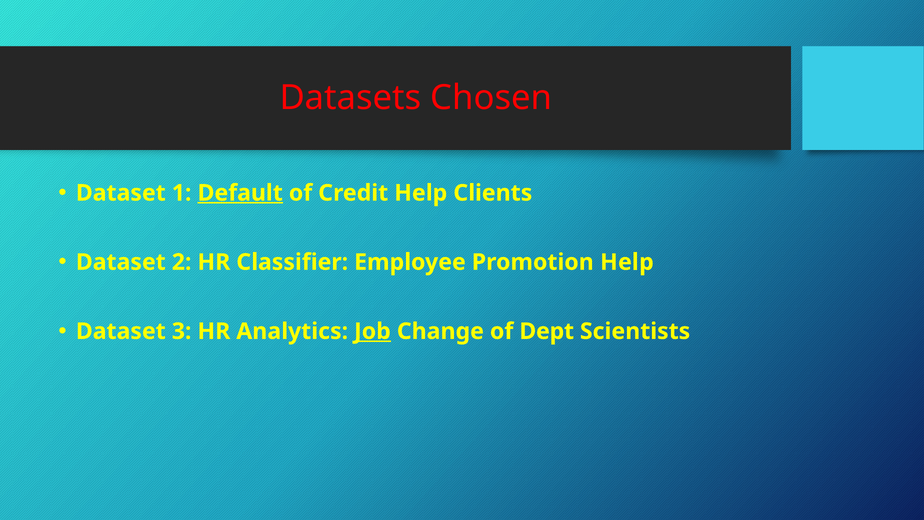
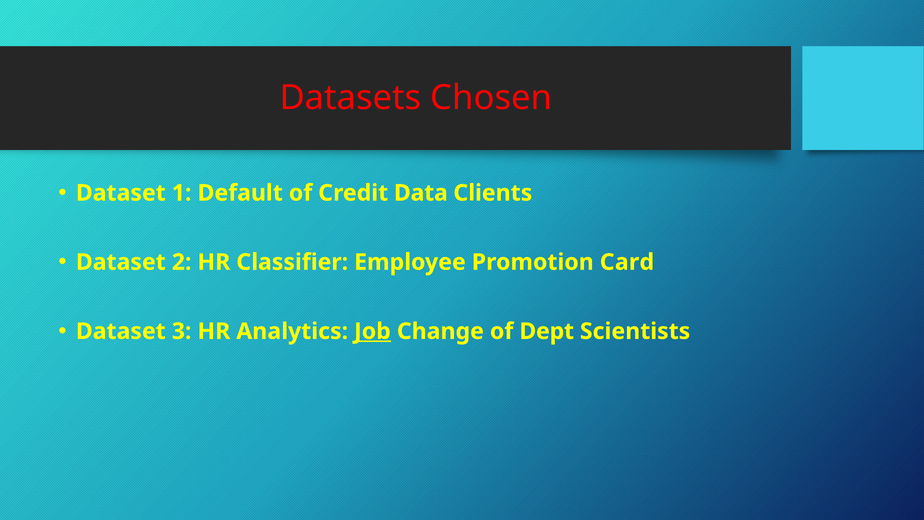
Default underline: present -> none
Credit Help: Help -> Data
Promotion Help: Help -> Card
